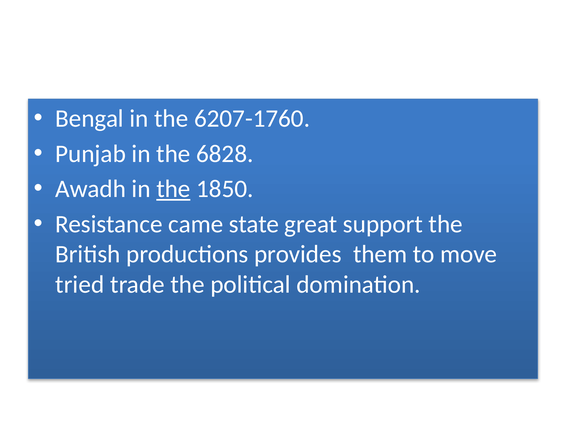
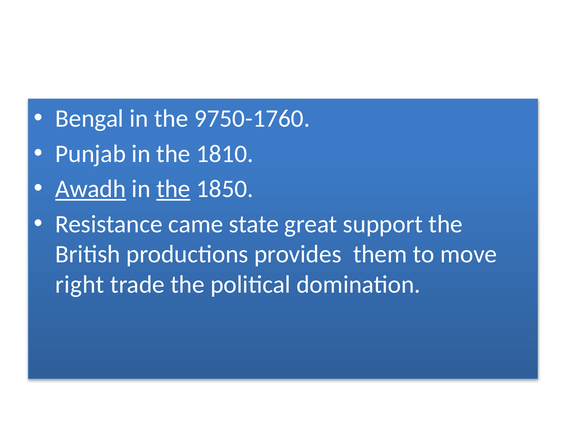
6207-1760: 6207-1760 -> 9750-1760
6828: 6828 -> 1810
Awadh underline: none -> present
tried: tried -> right
